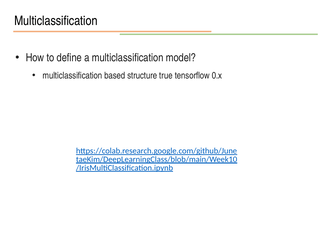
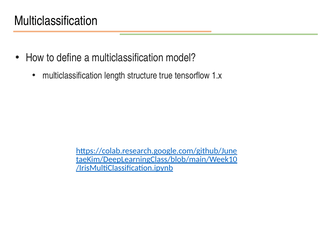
based: based -> length
0.x: 0.x -> 1.x
